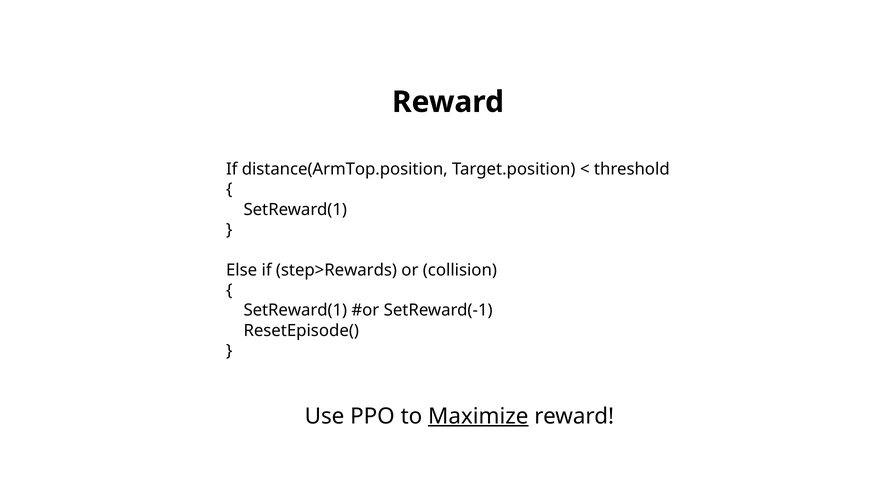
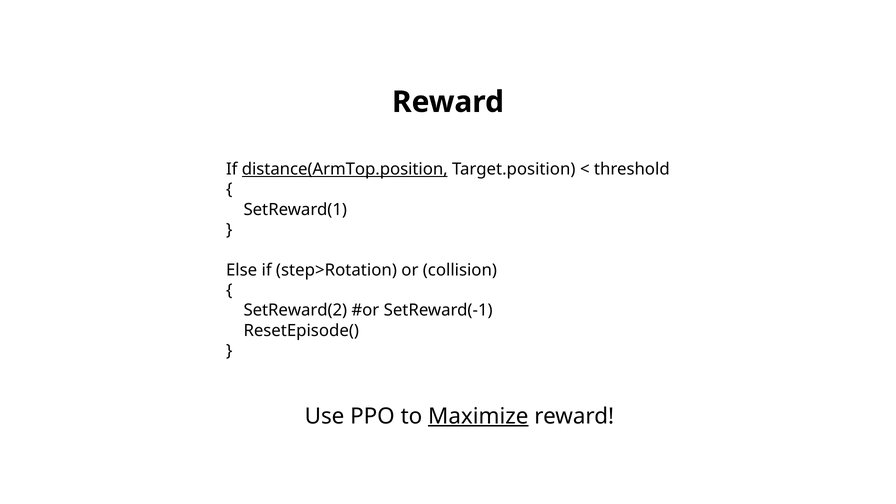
distance(ArmTop.position underline: none -> present
step>Rewards: step>Rewards -> step>Rotation
SetReward(1 at (295, 310): SetReward(1 -> SetReward(2
